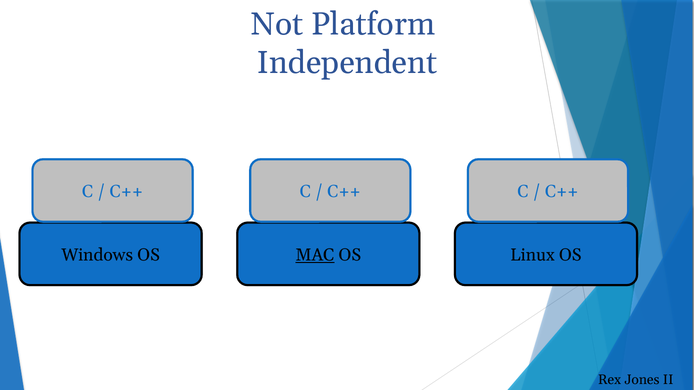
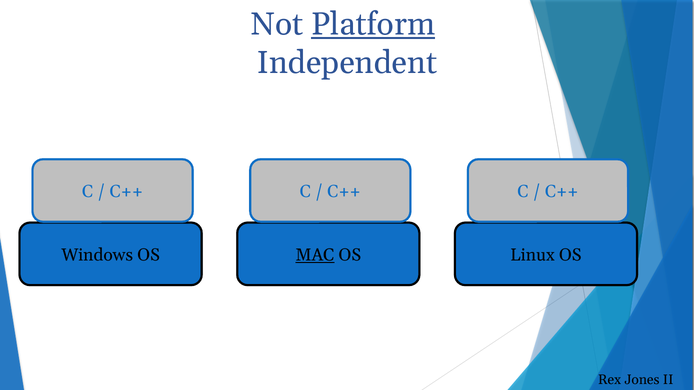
Platform underline: none -> present
